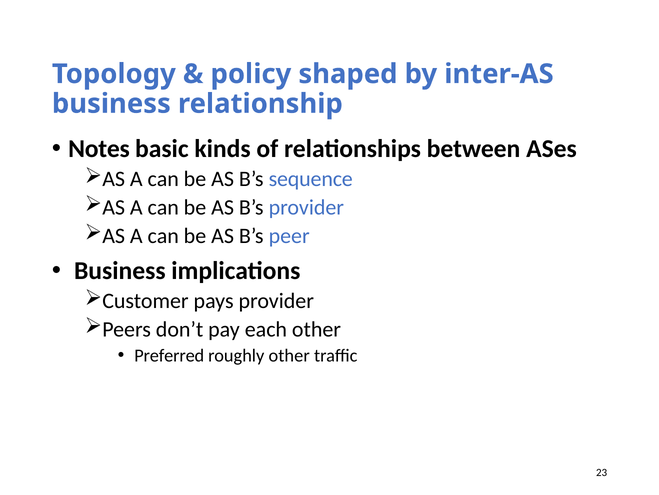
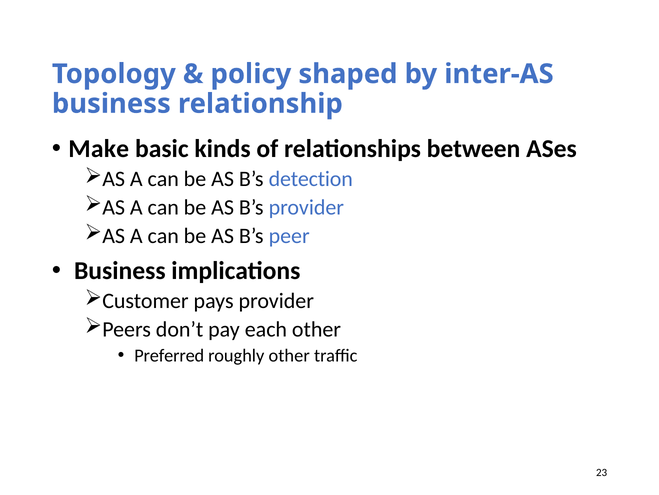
Notes: Notes -> Make
sequence: sequence -> detection
